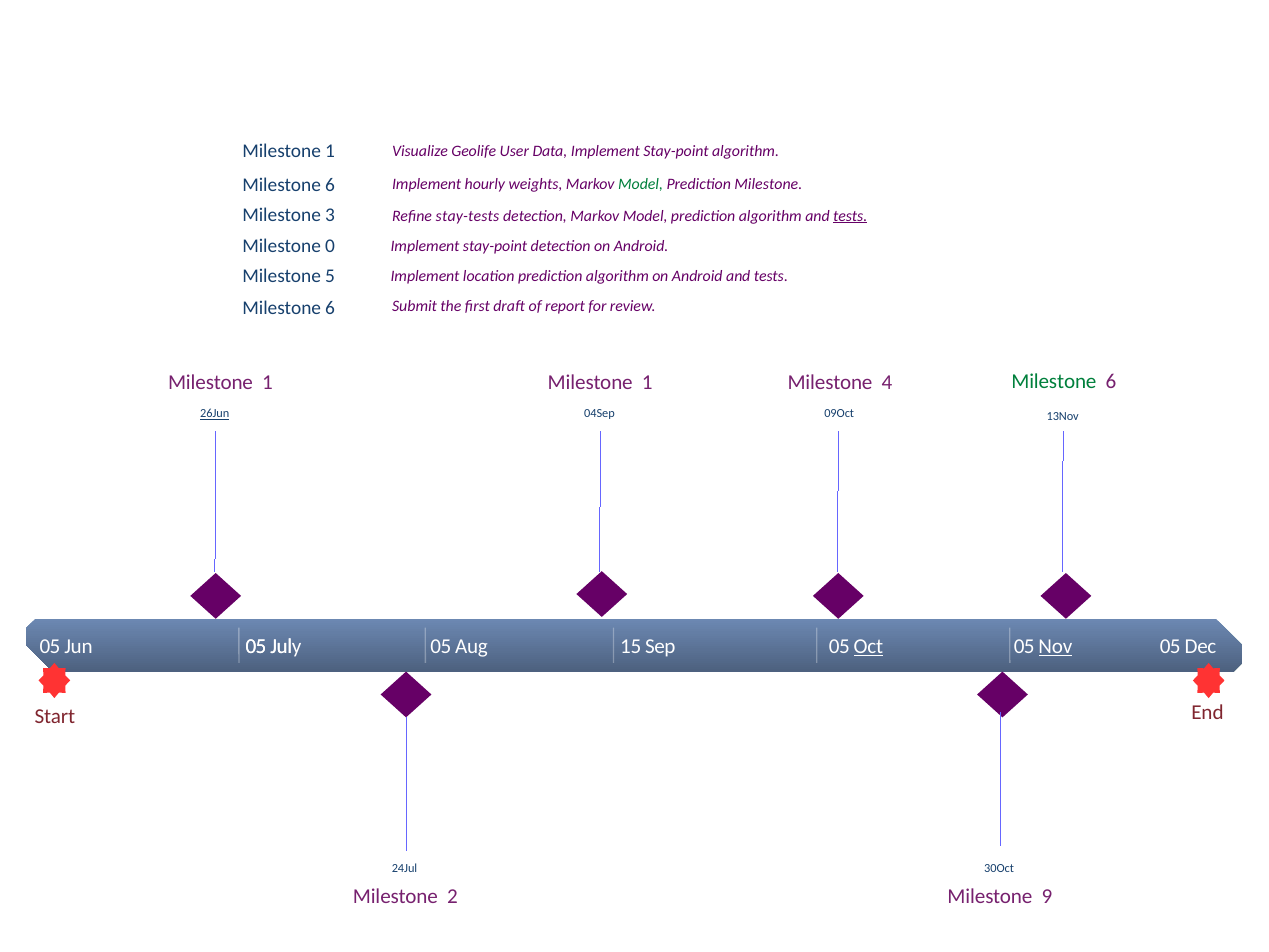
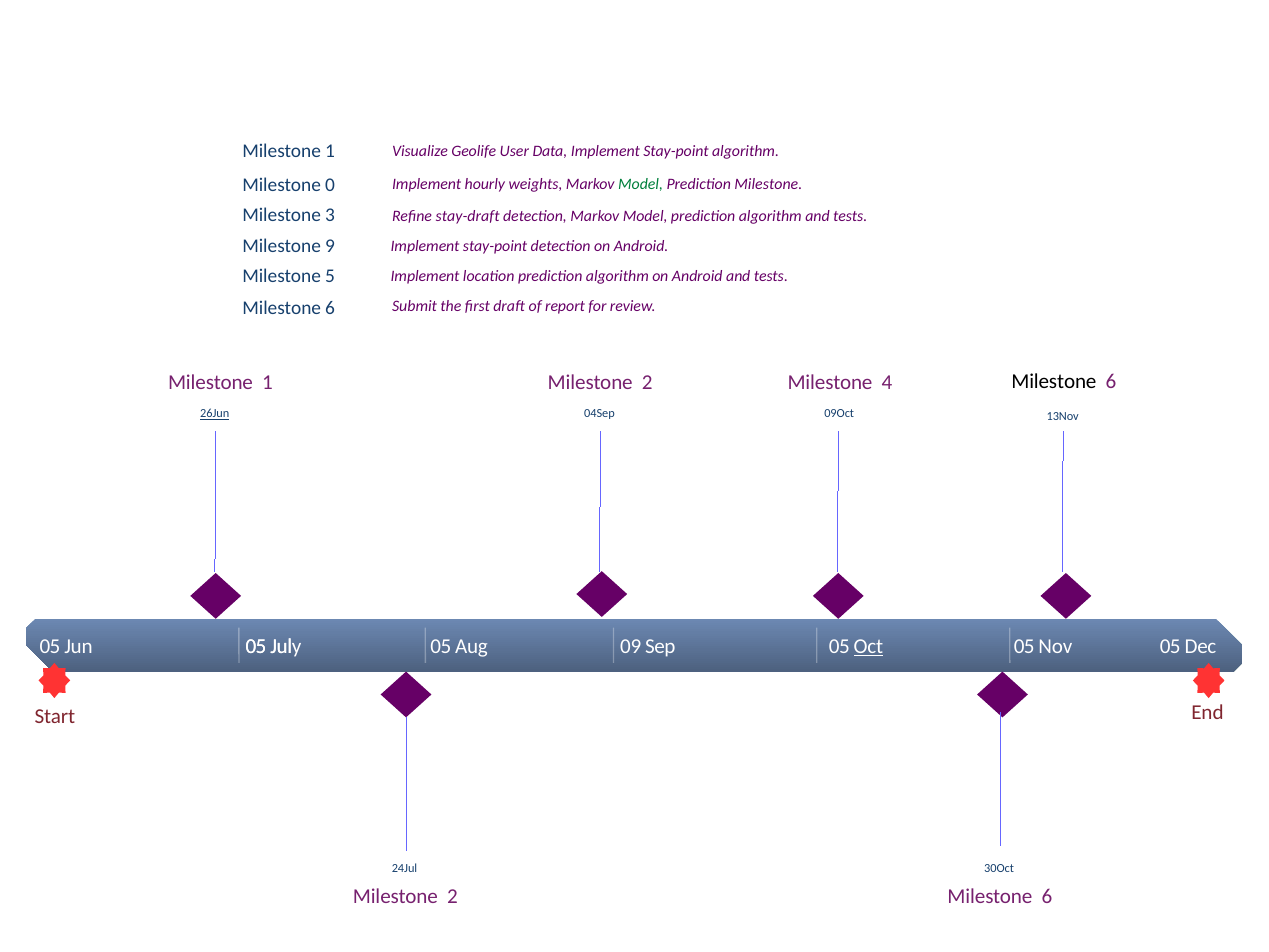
6 at (330, 185): 6 -> 0
stay-tests: stay-tests -> stay-draft
tests at (850, 216) underline: present -> none
Milestone 0: 0 -> 9
1 at (647, 382): 1 -> 2
Milestone at (1054, 382) colour: green -> black
15: 15 -> 09
Nov underline: present -> none
2 Milestone 9: 9 -> 6
